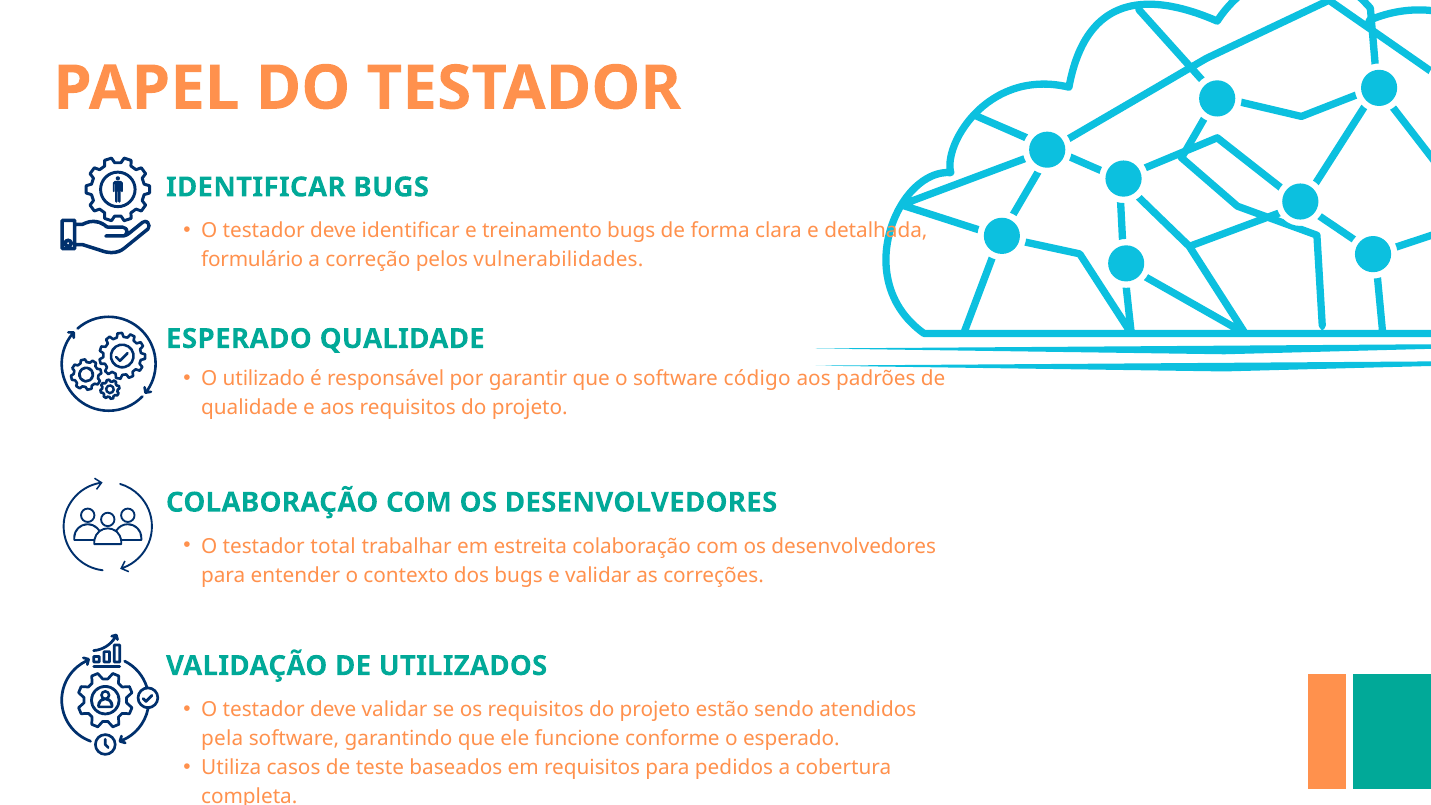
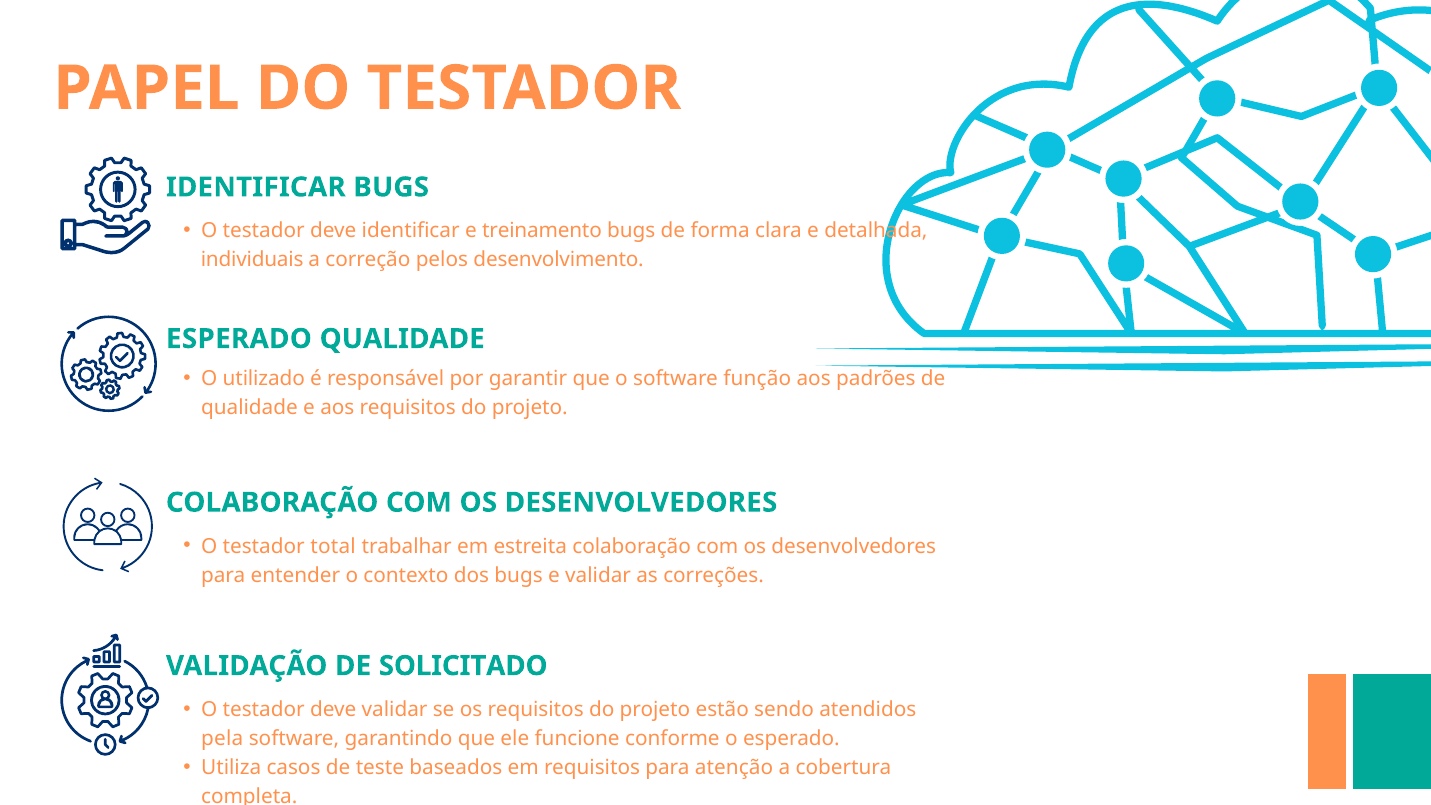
formulário: formulário -> individuais
vulnerabilidades: vulnerabilidades -> desenvolvimento
código: código -> função
UTILIZADOS: UTILIZADOS -> SOLICITADO
pedidos: pedidos -> atenção
